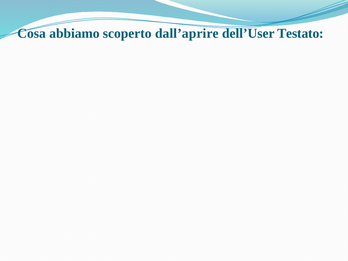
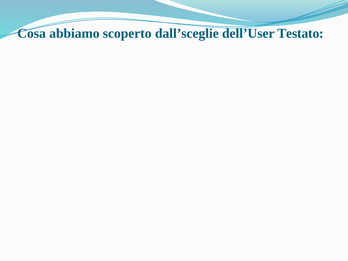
dall’aprire: dall’aprire -> dall’sceglie
